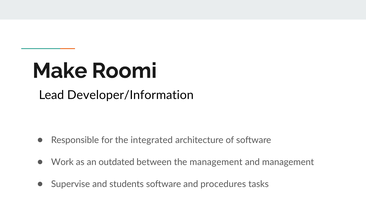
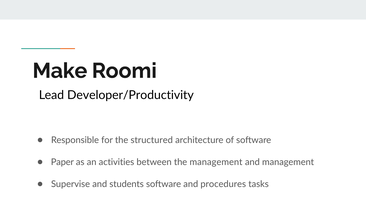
Developer/Information: Developer/Information -> Developer/Productivity
integrated: integrated -> structured
Work: Work -> Paper
outdated: outdated -> activities
